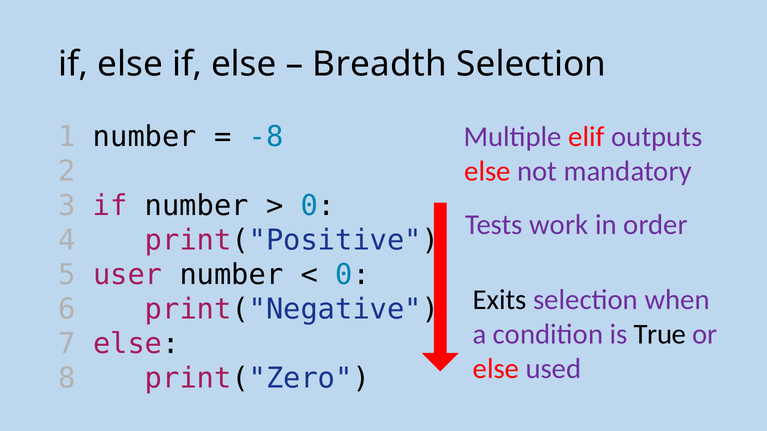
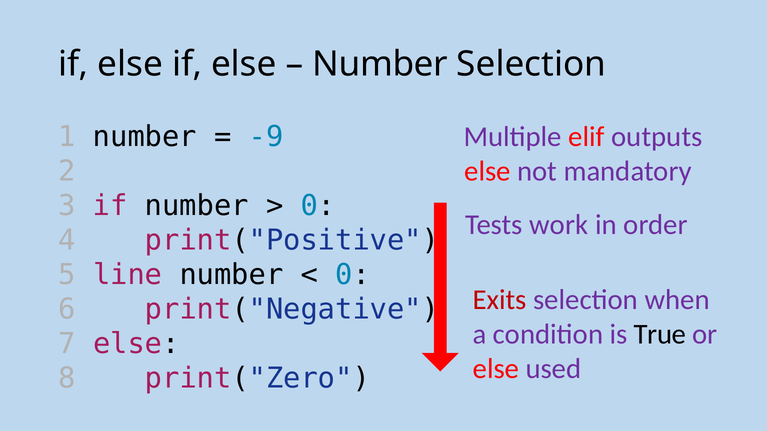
Breadth at (380, 64): Breadth -> Number
-8: -8 -> -9
user: user -> line
Exits colour: black -> red
